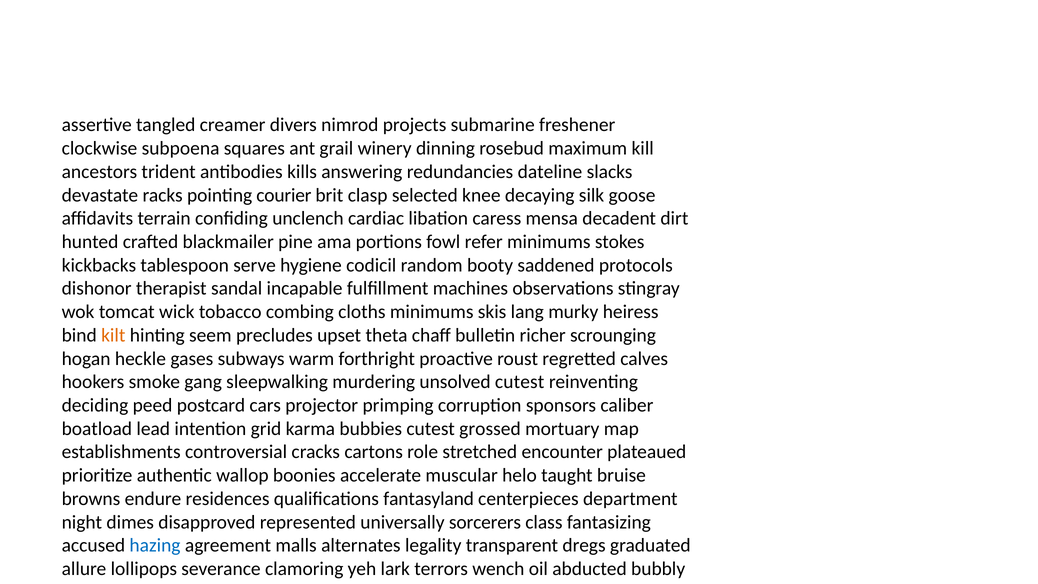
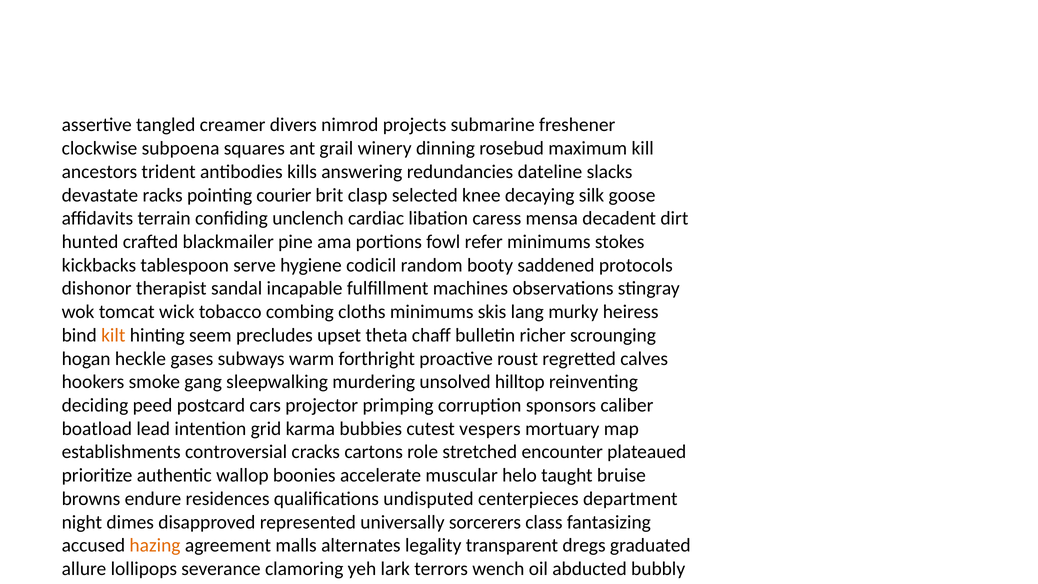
unsolved cutest: cutest -> hilltop
grossed: grossed -> vespers
fantasyland: fantasyland -> undisputed
hazing colour: blue -> orange
